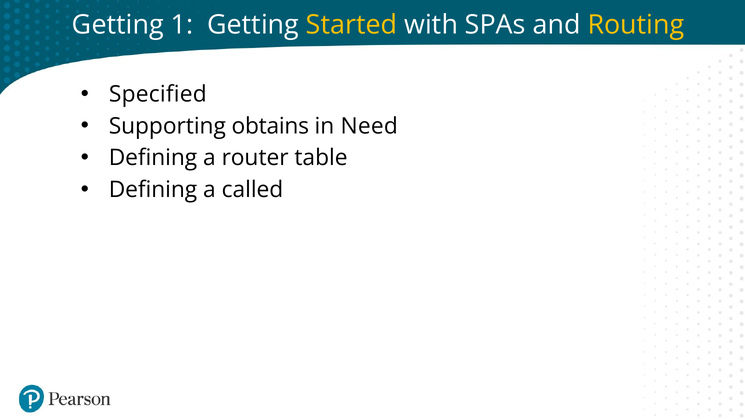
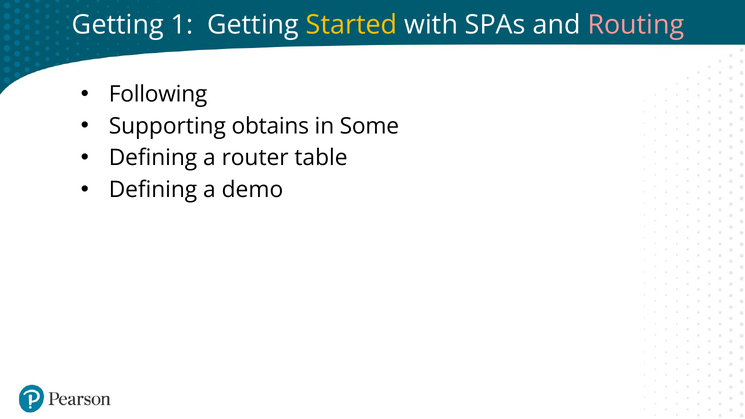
Routing colour: yellow -> pink
Specified: Specified -> Following
Need: Need -> Some
called: called -> demo
